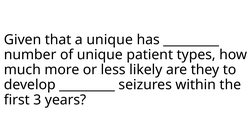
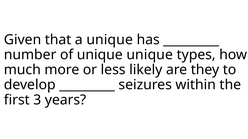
unique patient: patient -> unique
